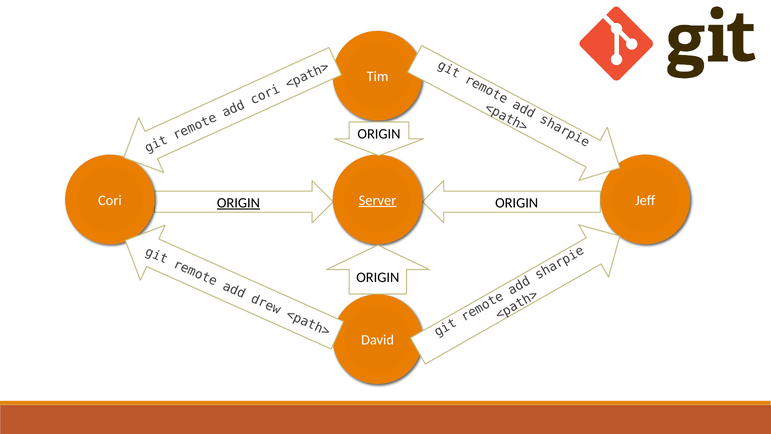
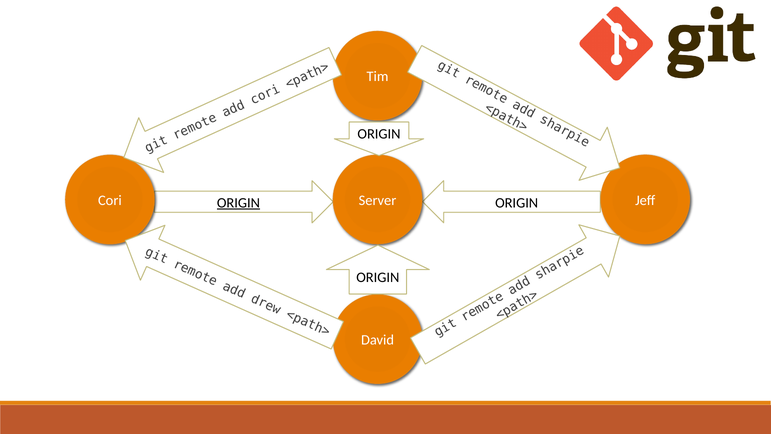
Server underline: present -> none
